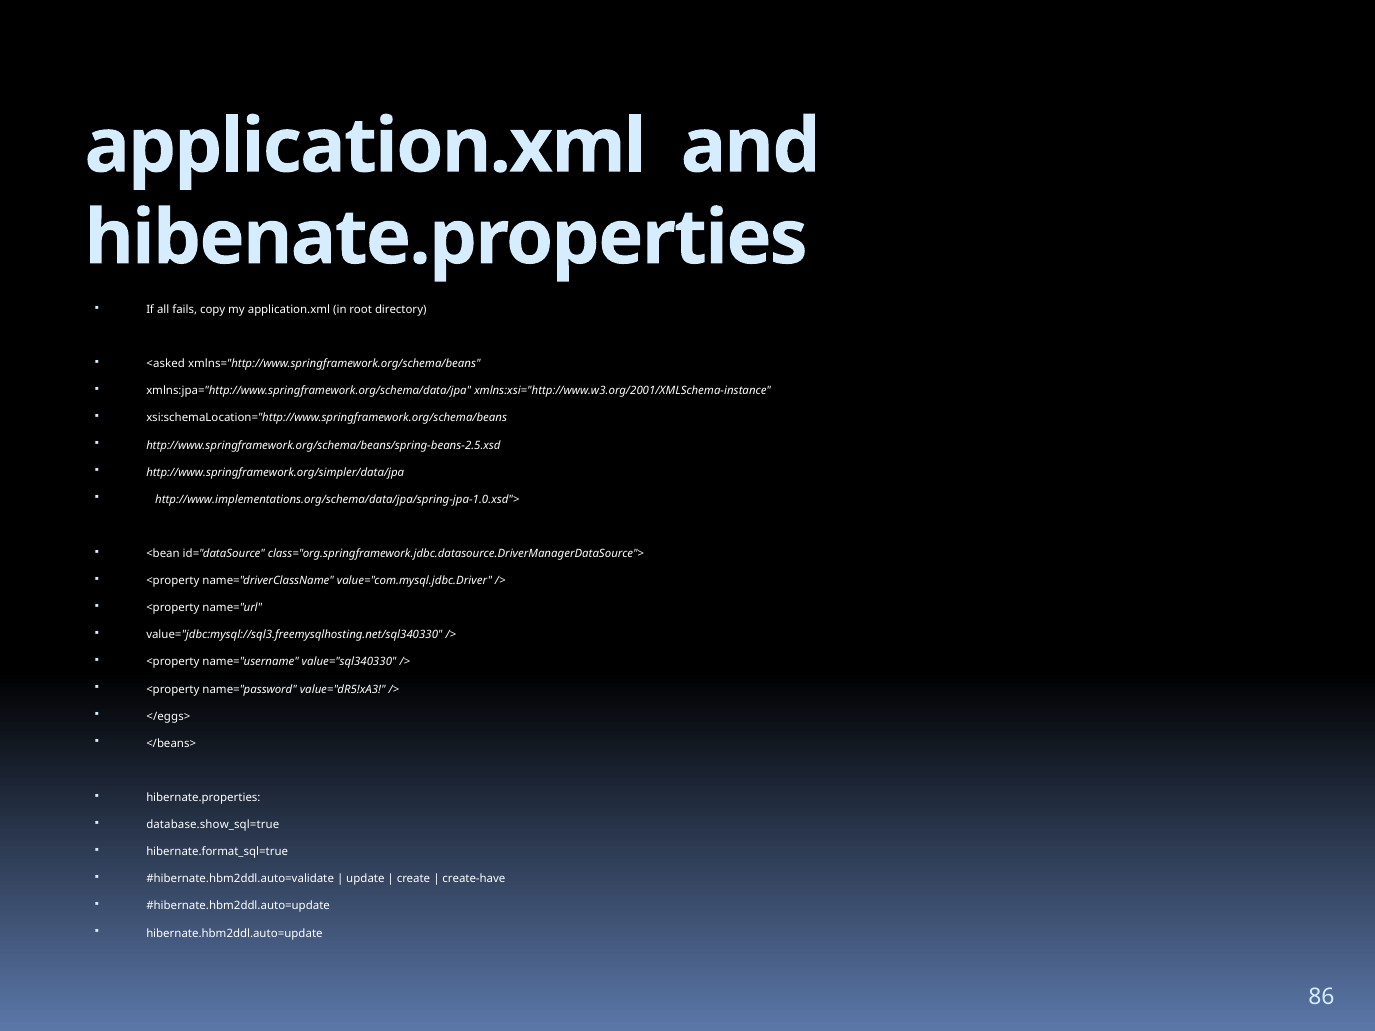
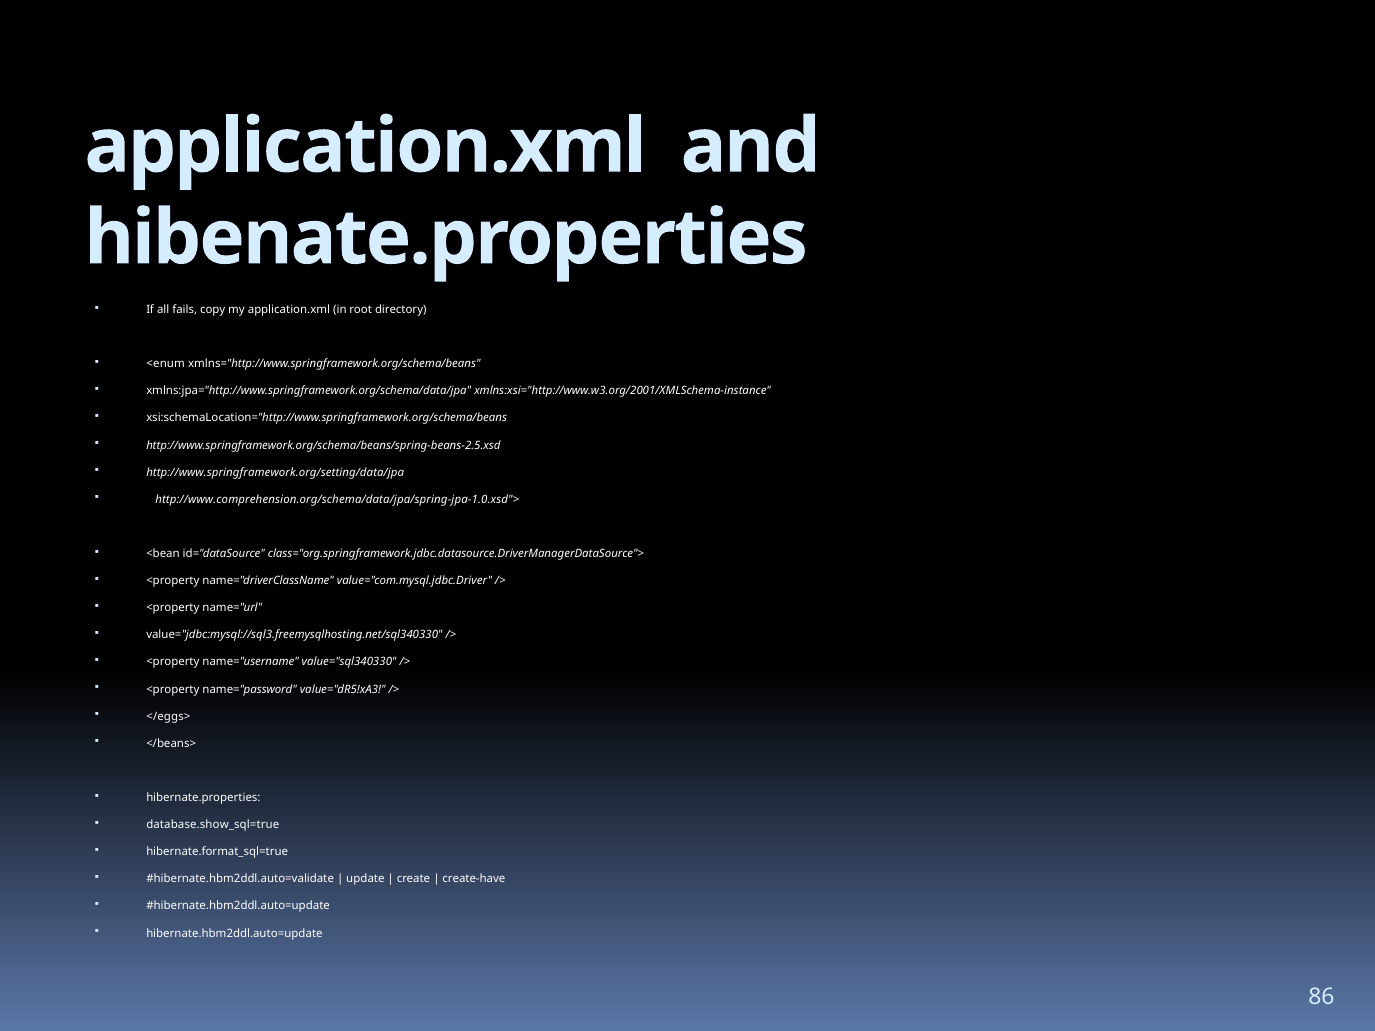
<asked: <asked -> <enum
http://www.springframework.org/simpler/data/jpa: http://www.springframework.org/simpler/data/jpa -> http://www.springframework.org/setting/data/jpa
http://www.implementations.org/schema/data/jpa/spring-jpa-1.0.xsd">: http://www.implementations.org/schema/data/jpa/spring-jpa-1.0.xsd"> -> http://www.comprehension.org/schema/data/jpa/spring-jpa-1.0.xsd">
